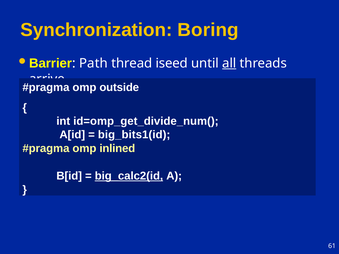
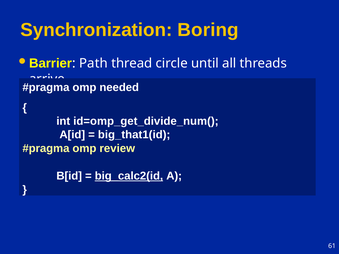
iseed: iseed -> circle
all underline: present -> none
outside: outside -> needed
big_bits1(id: big_bits1(id -> big_that1(id
inlined: inlined -> review
